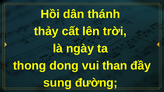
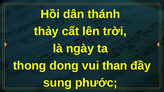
đường: đường -> phước
